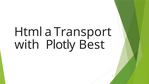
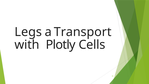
Html: Html -> Legs
Best: Best -> Cells
